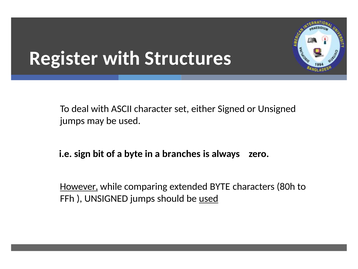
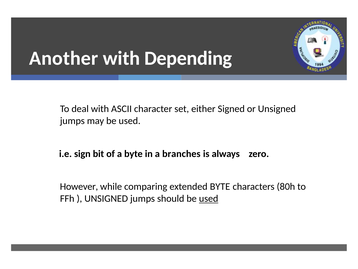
Register: Register -> Another
Structures: Structures -> Depending
However underline: present -> none
